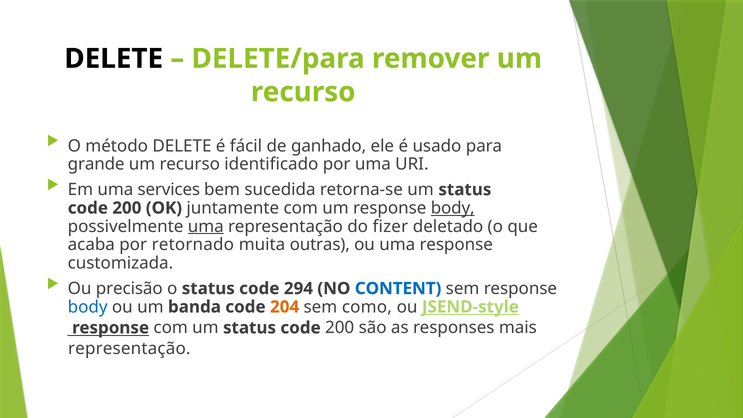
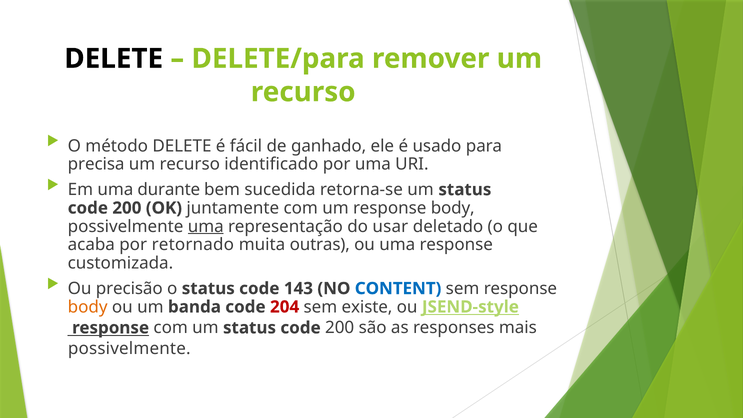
grande: grande -> precisa
services: services -> durante
body at (453, 208) underline: present -> none
fizer: fizer -> usar
294: 294 -> 143
body at (88, 307) colour: blue -> orange
204 colour: orange -> red
como: como -> existe
representação at (129, 349): representação -> possivelmente
